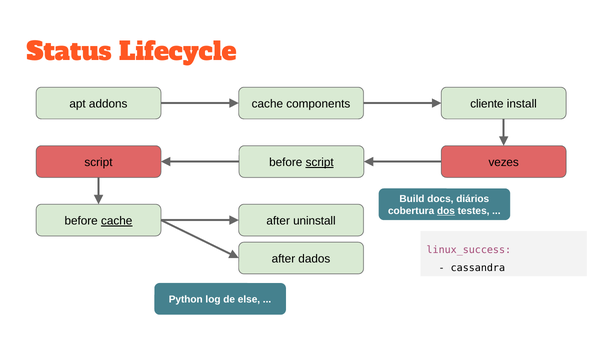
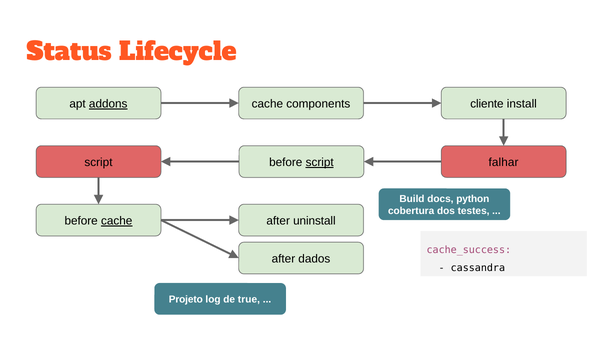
addons underline: none -> present
vezes: vezes -> falhar
diários: diários -> python
dos underline: present -> none
linux_success: linux_success -> cache_success
Python: Python -> Projeto
else: else -> true
